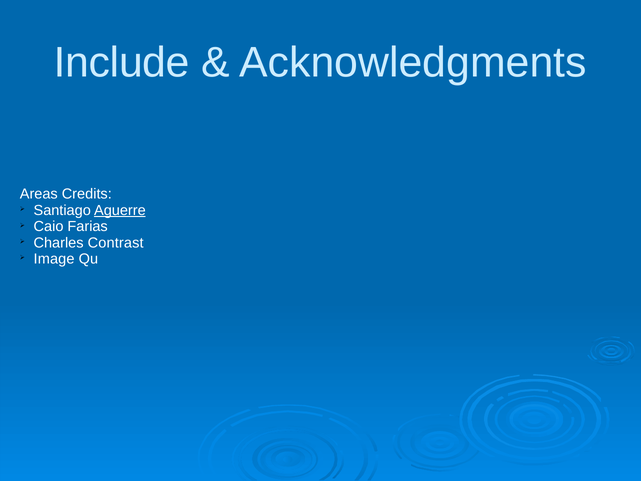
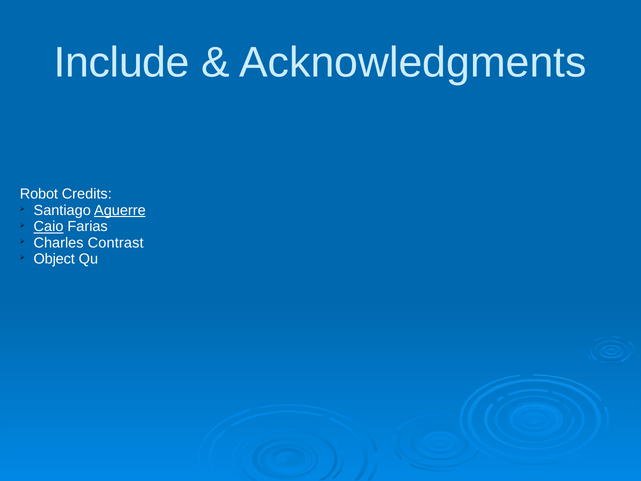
Areas: Areas -> Robot
Caio underline: none -> present
Image: Image -> Object
